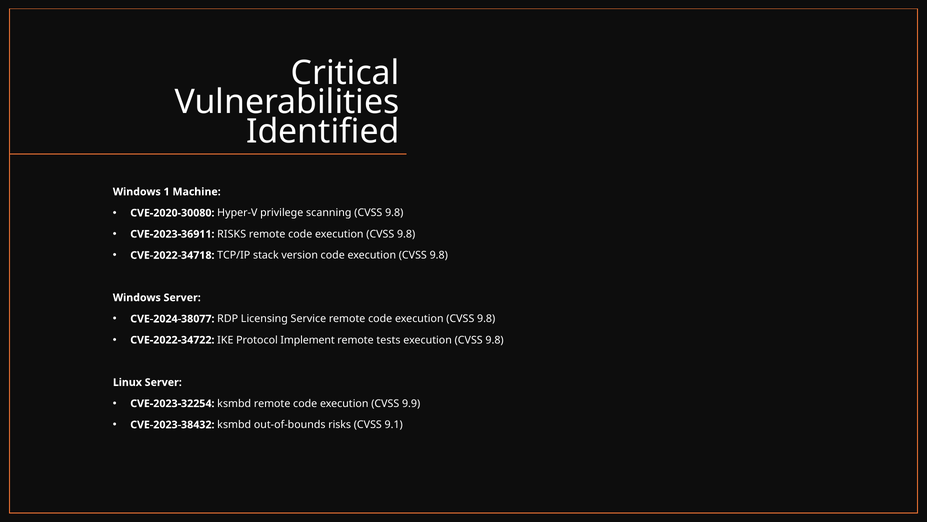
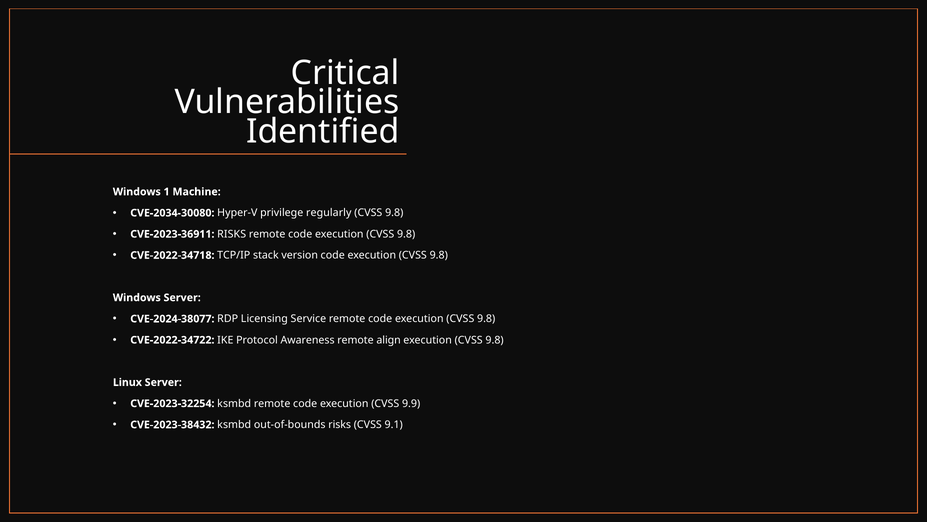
CVE-2020-30080: CVE-2020-30080 -> CVE-2034-30080
scanning: scanning -> regularly
Implement: Implement -> Awareness
tests: tests -> align
